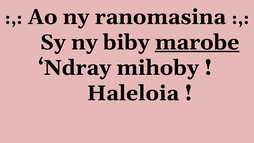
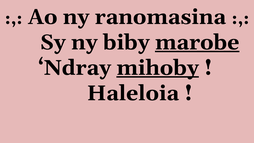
mihoby underline: none -> present
